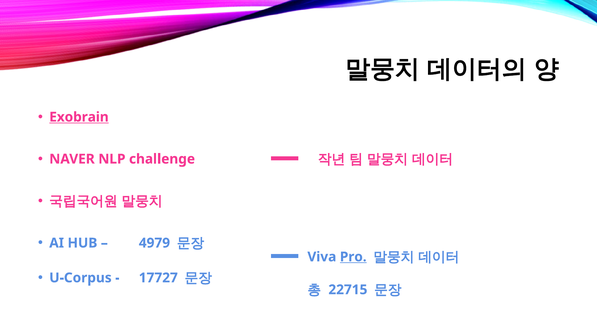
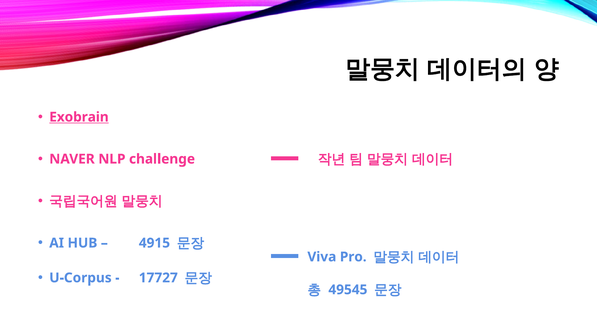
4979: 4979 -> 4915
Pro underline: present -> none
22715: 22715 -> 49545
